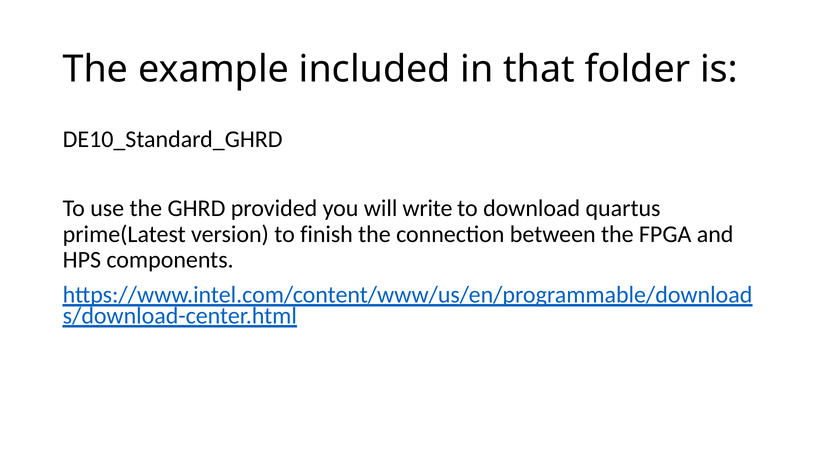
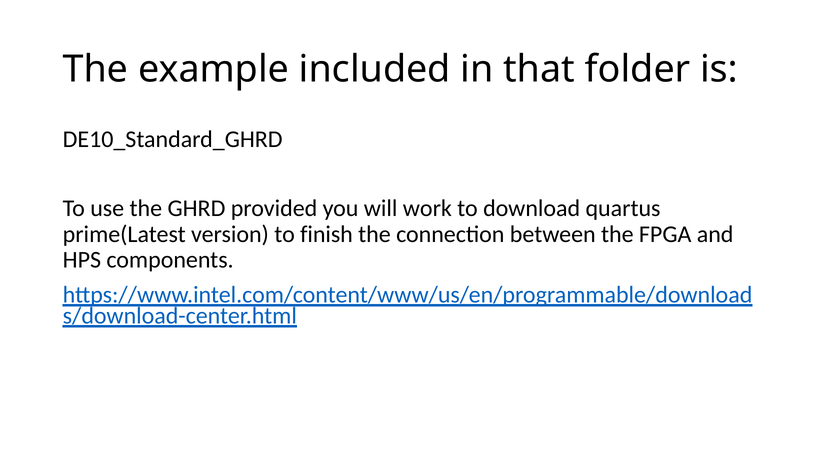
write: write -> work
